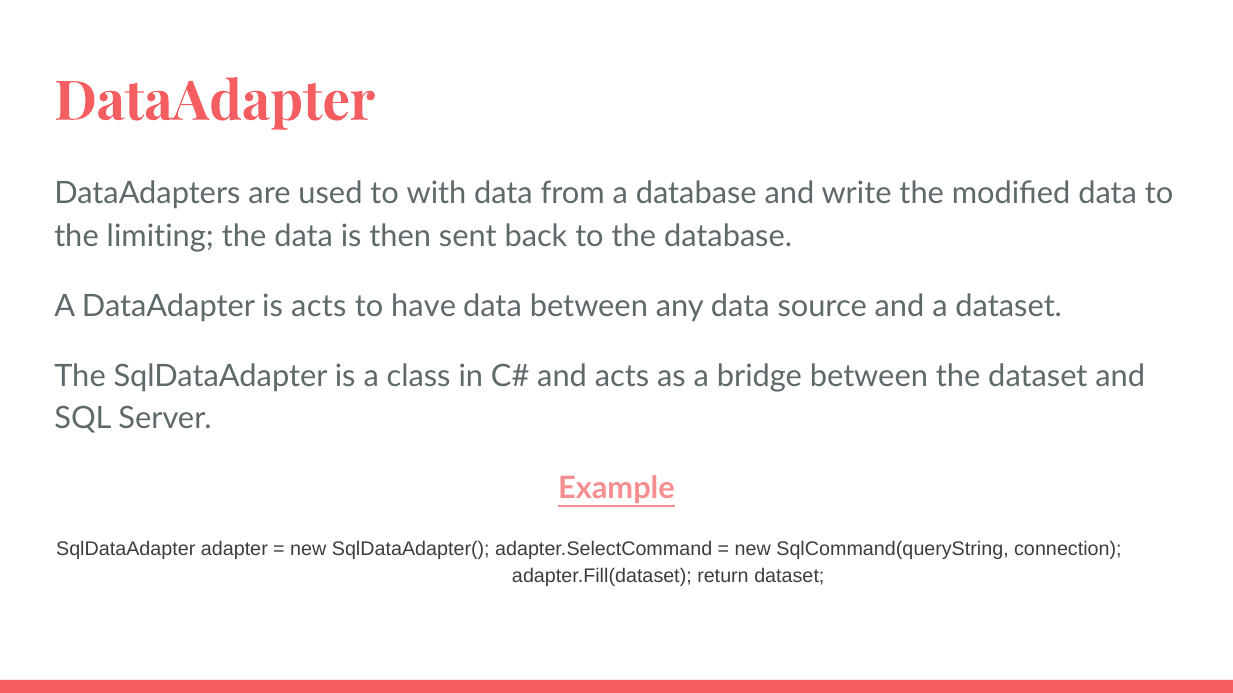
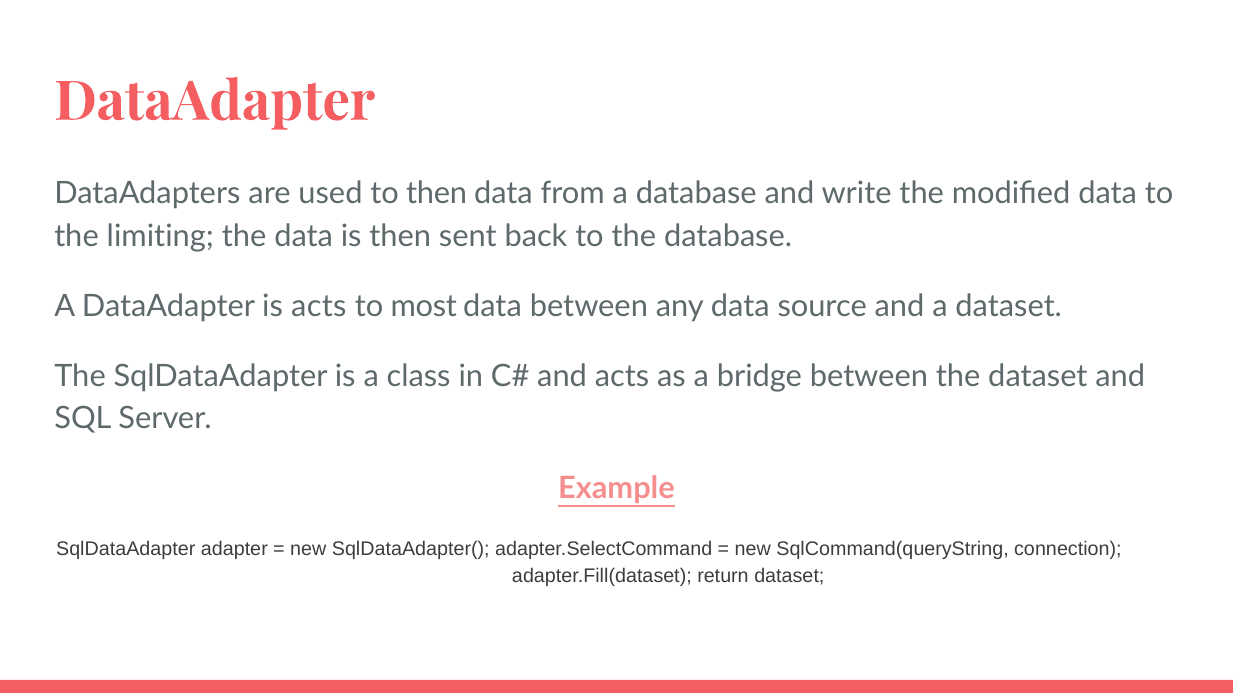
to with: with -> then
have: have -> most
